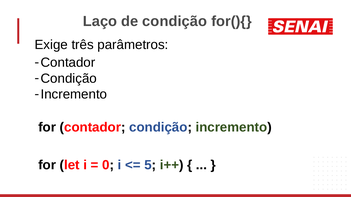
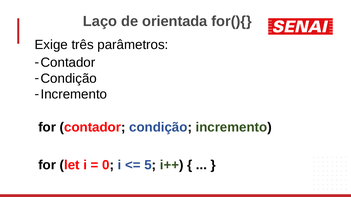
de condição: condição -> orientada
